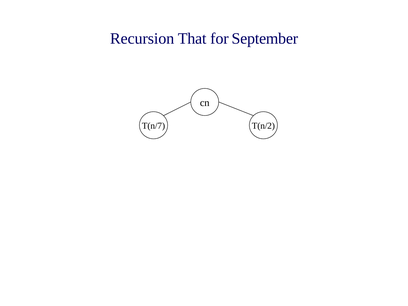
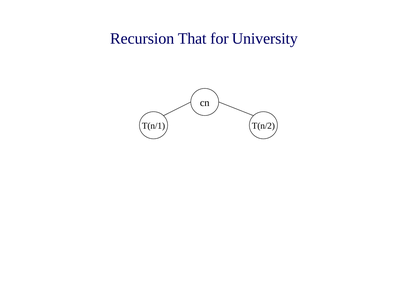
September: September -> University
T(n/7: T(n/7 -> T(n/1
